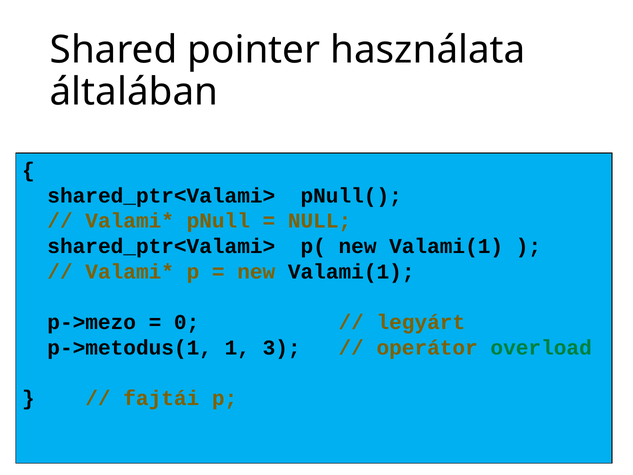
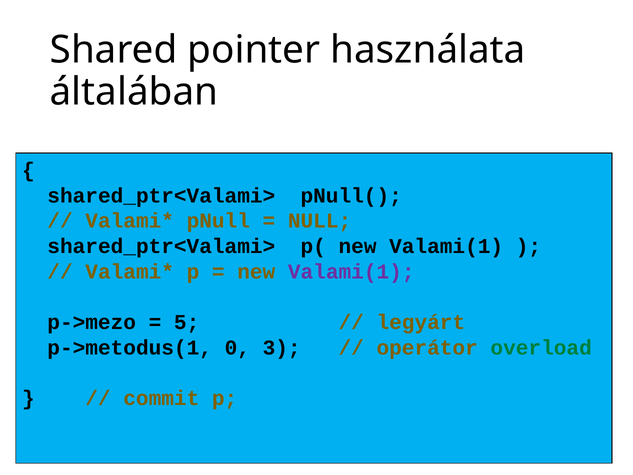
Valami(1 at (351, 271) colour: black -> purple
0: 0 -> 5
1: 1 -> 0
fajtái: fajtái -> commit
